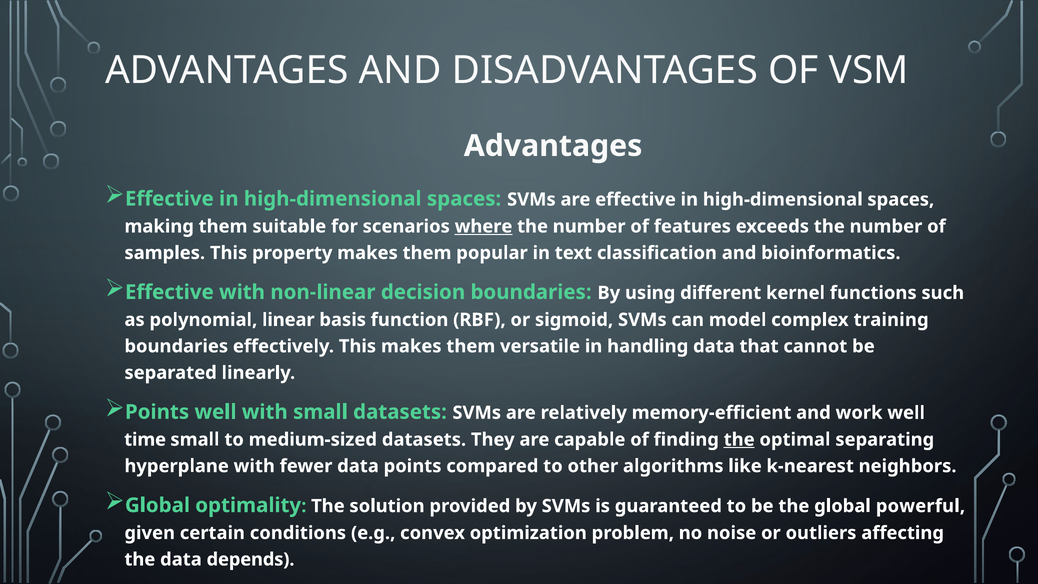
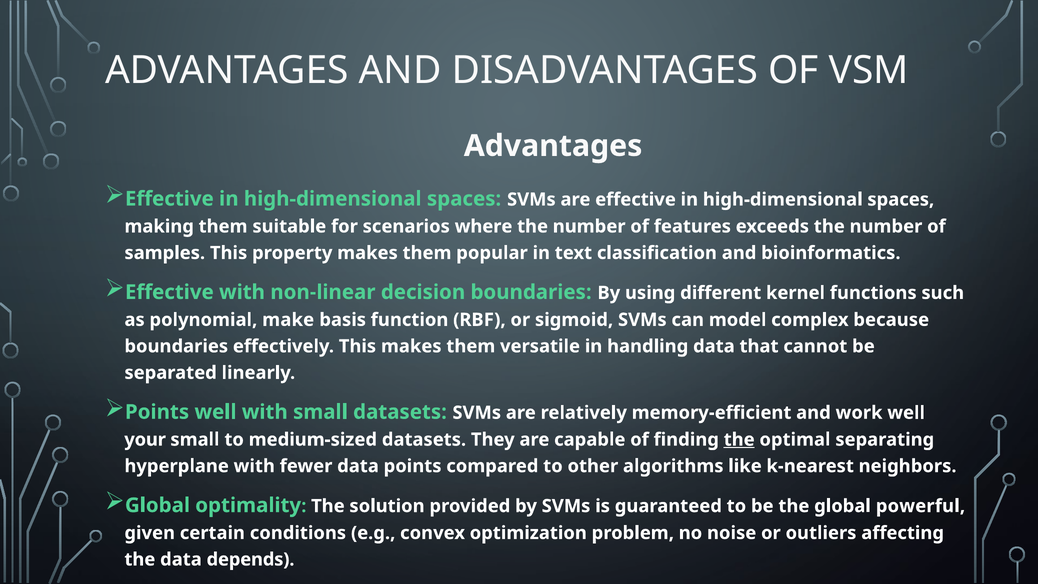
where underline: present -> none
linear: linear -> make
training: training -> because
time: time -> your
